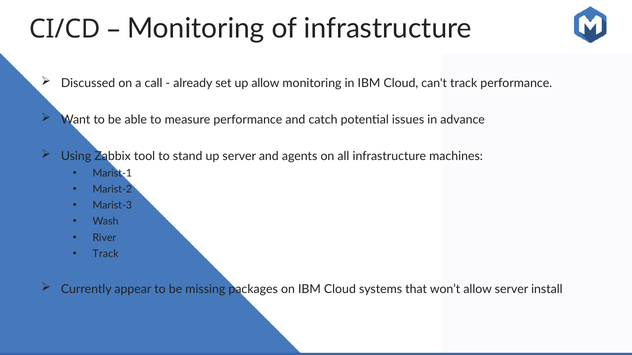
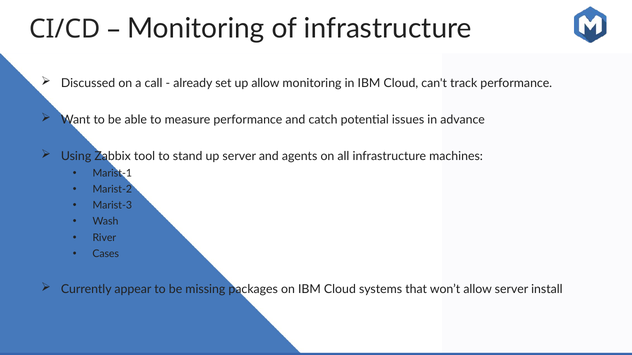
Track at (106, 254): Track -> Cases
